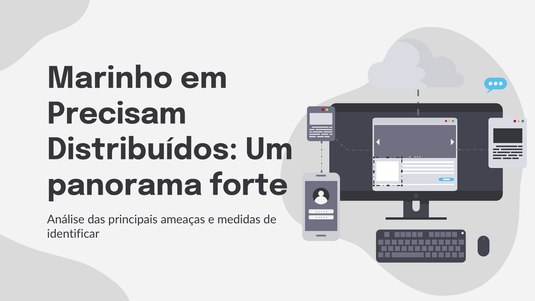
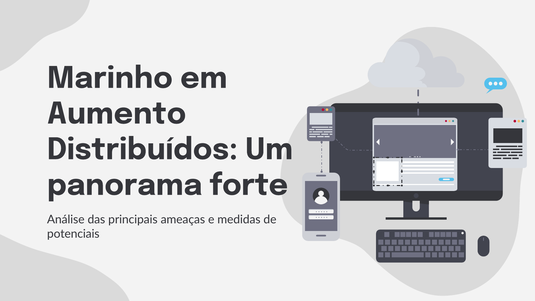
Precisam: Precisam -> Aumento
identificar: identificar -> potenciais
